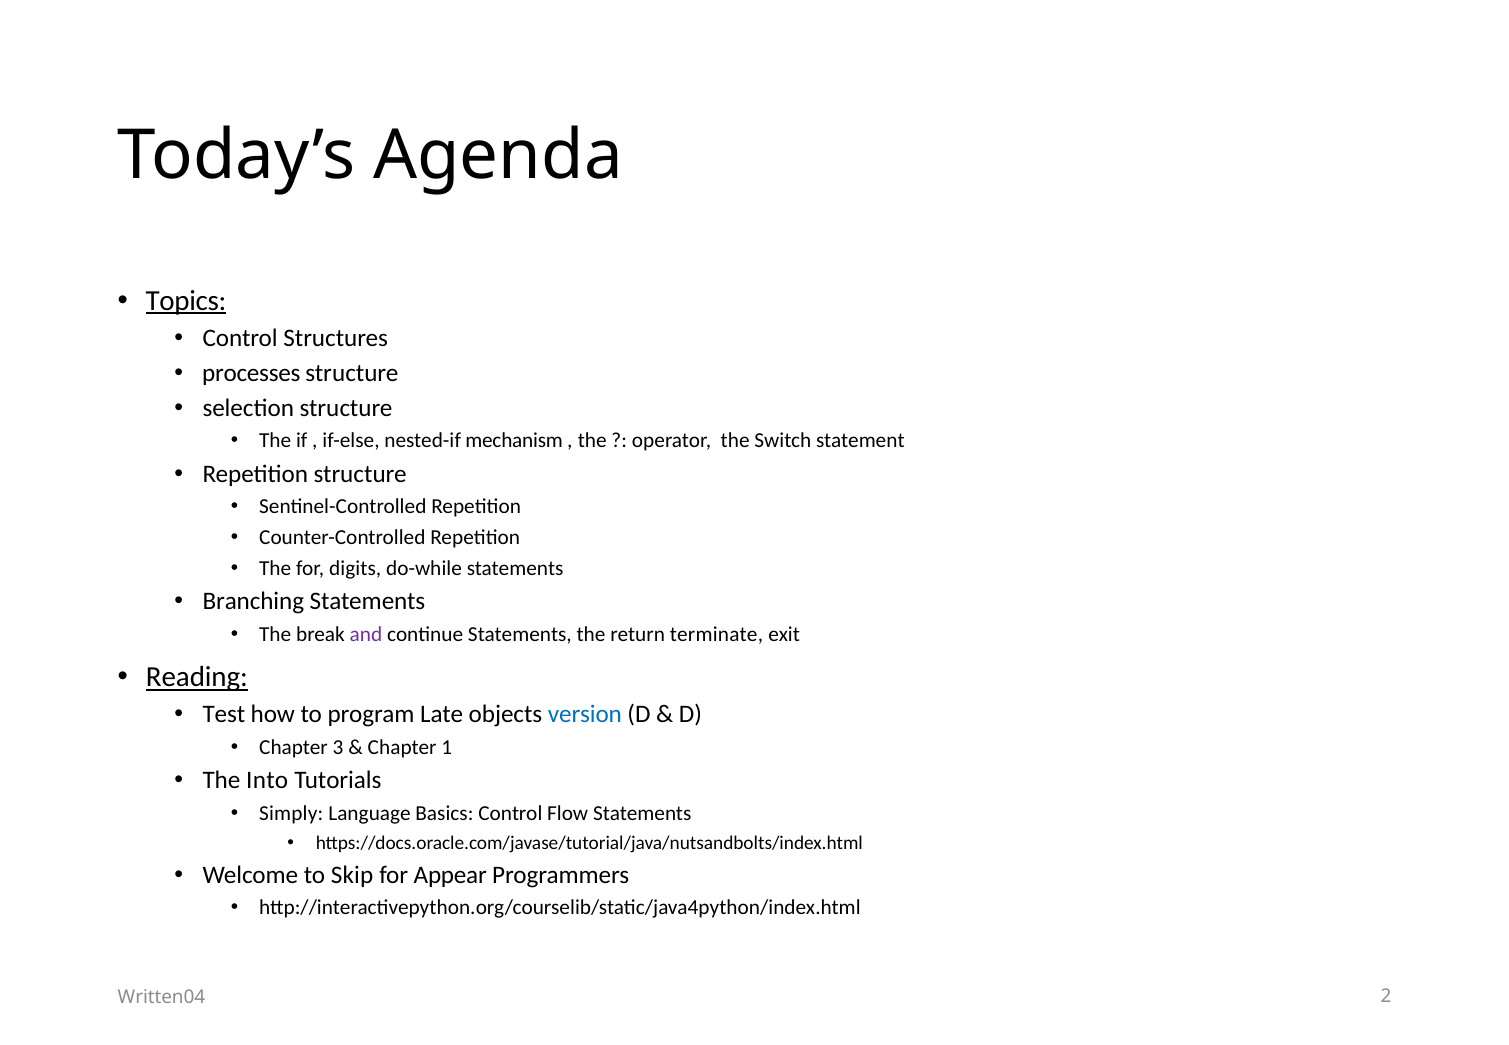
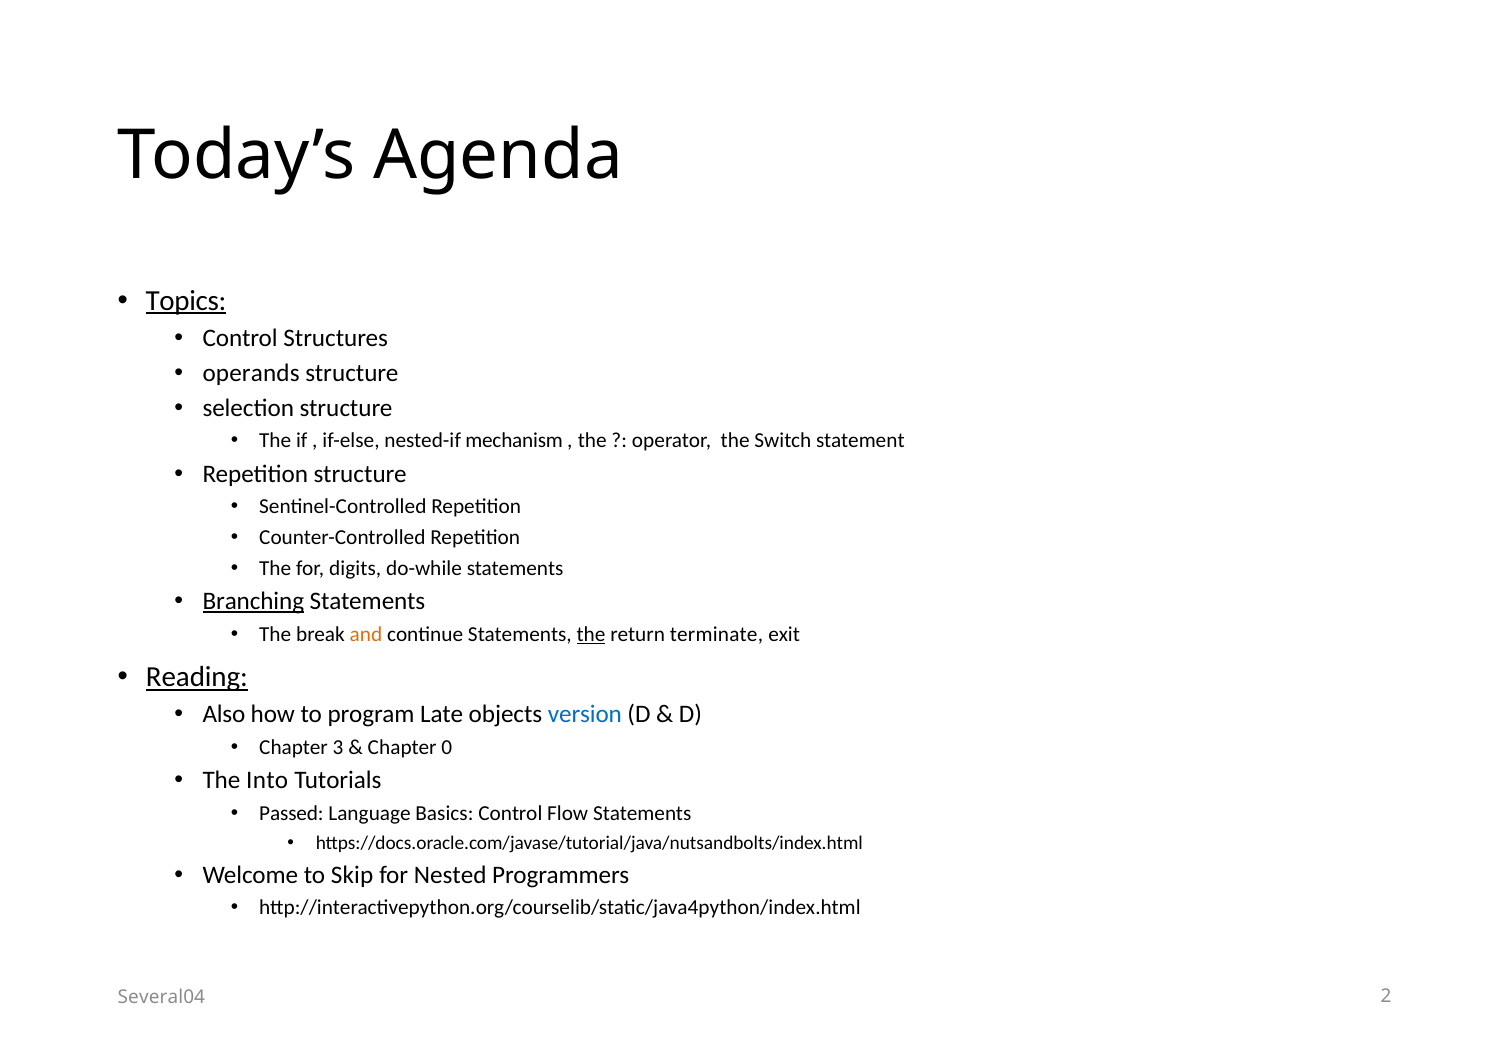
processes: processes -> operands
Branching underline: none -> present
and colour: purple -> orange
the at (591, 634) underline: none -> present
Test: Test -> Also
1: 1 -> 0
Simply: Simply -> Passed
Appear: Appear -> Nested
Written04: Written04 -> Several04
